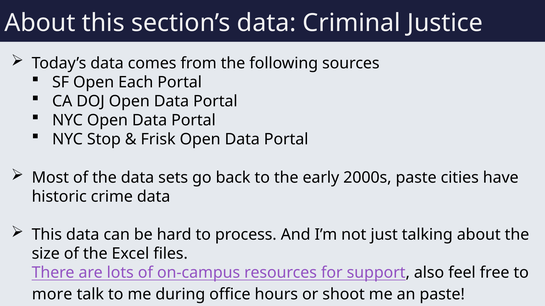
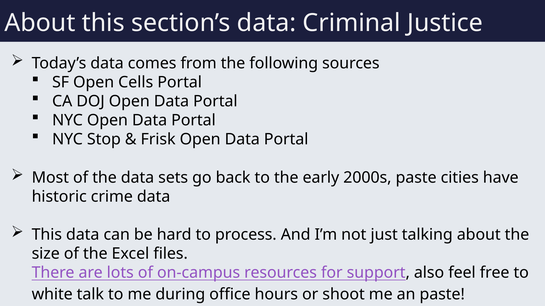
Each: Each -> Cells
more: more -> white
